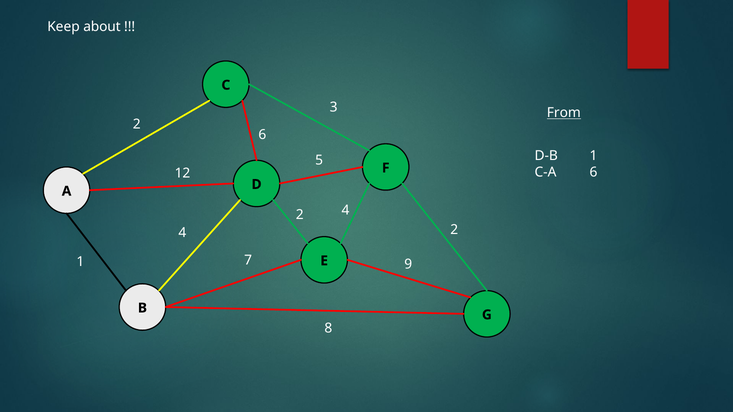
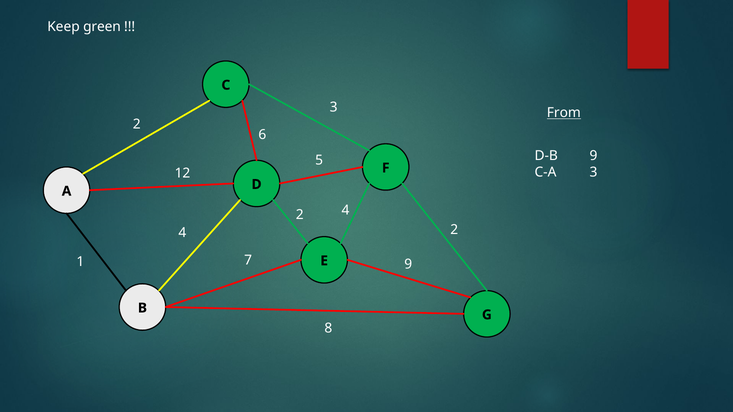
about: about -> green
D-B 1: 1 -> 9
C-A 6: 6 -> 3
